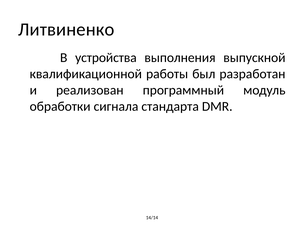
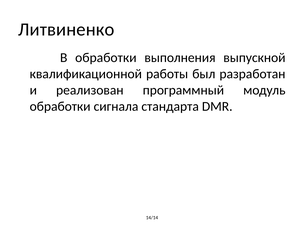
В устройства: устройства -> обработки
